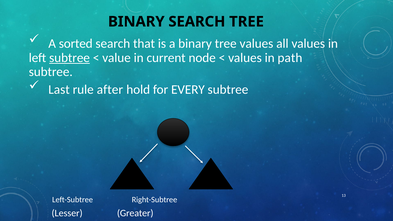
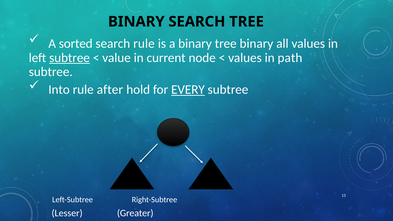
search that: that -> rule
tree values: values -> binary
Last: Last -> Into
EVERY underline: none -> present
